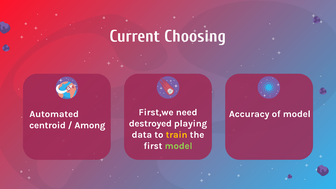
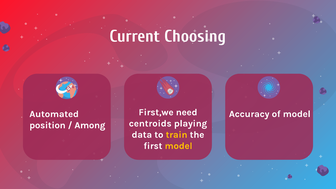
destroyed: destroyed -> centroids
centroid: centroid -> position
model at (179, 146) colour: light green -> yellow
